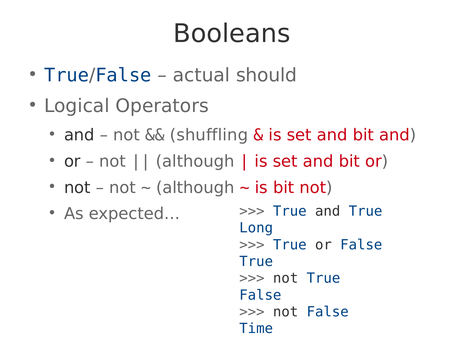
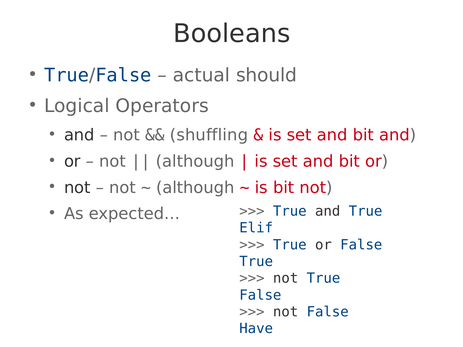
Long: Long -> Elif
Time: Time -> Have
